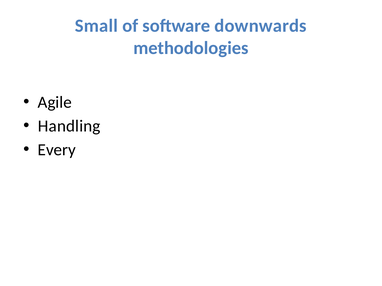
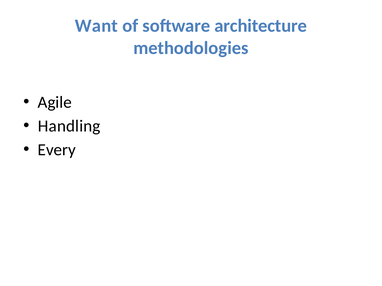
Small: Small -> Want
downwards: downwards -> architecture
